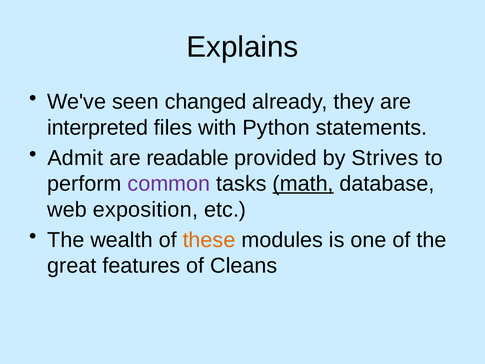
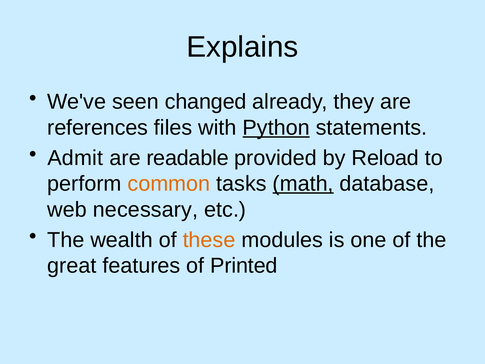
interpreted: interpreted -> references
Python underline: none -> present
Strives: Strives -> Reload
common colour: purple -> orange
exposition: exposition -> necessary
Cleans: Cleans -> Printed
